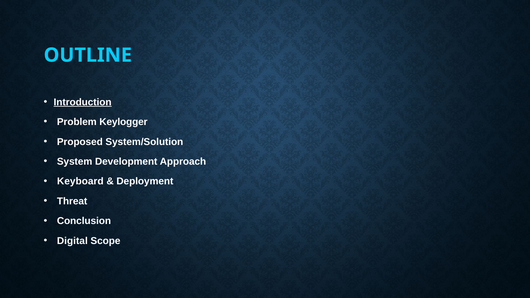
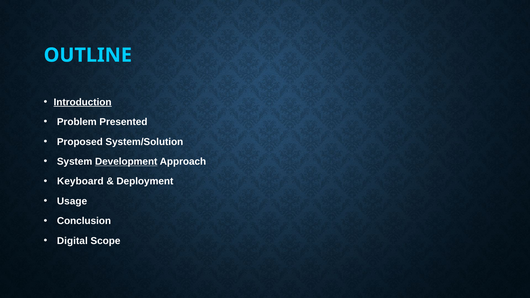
Keylogger: Keylogger -> Presented
Development underline: none -> present
Threat: Threat -> Usage
